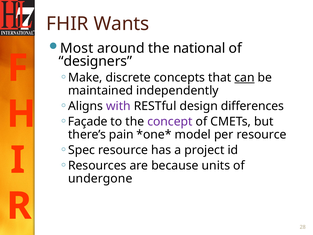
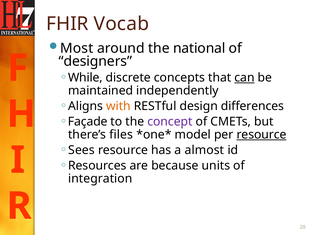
Wants: Wants -> Vocab
Make: Make -> While
with colour: purple -> orange
pain: pain -> files
resource at (261, 134) underline: none -> present
Spec: Spec -> Sees
project: project -> almost
undergone: undergone -> integration
